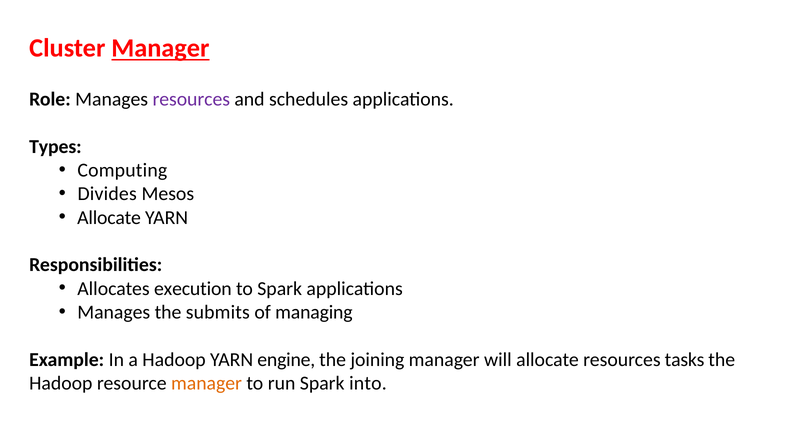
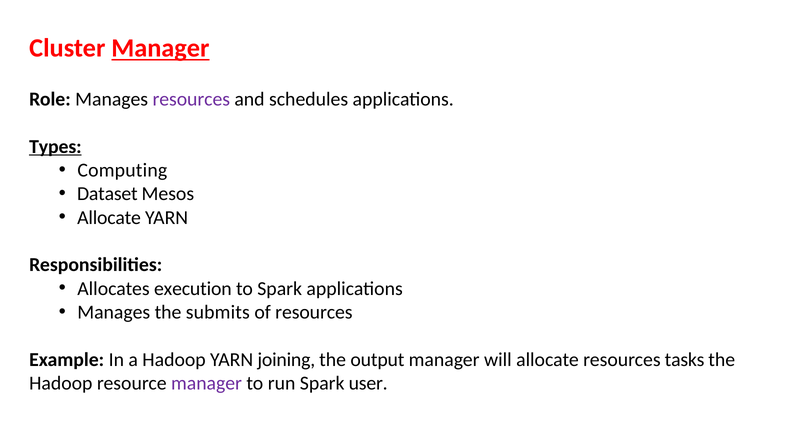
Types underline: none -> present
Divides: Divides -> Dataset
of managing: managing -> resources
engine: engine -> joining
joining: joining -> output
manager at (207, 384) colour: orange -> purple
into: into -> user
